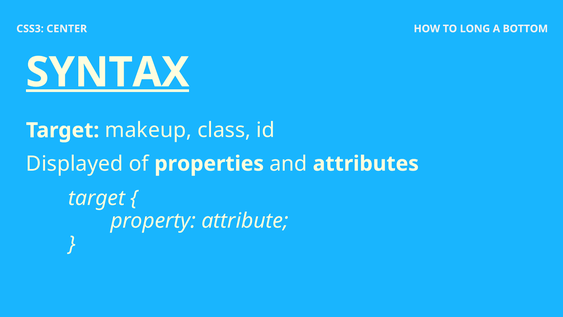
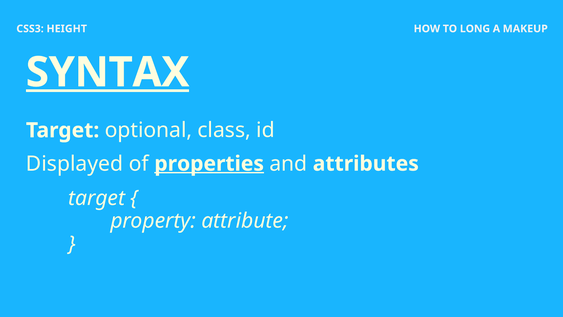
CENTER: CENTER -> HEIGHT
BOTTOM: BOTTOM -> MAKEUP
makeup: makeup -> optional
properties underline: none -> present
